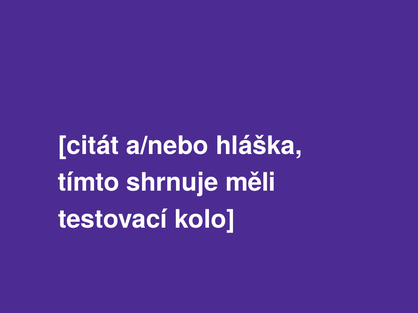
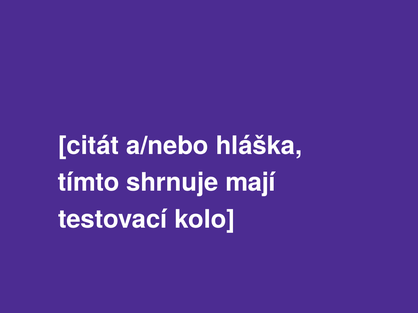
měli: měli -> mají
